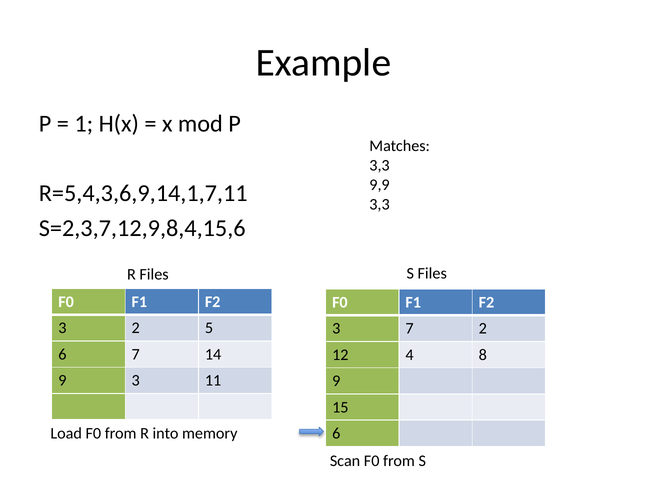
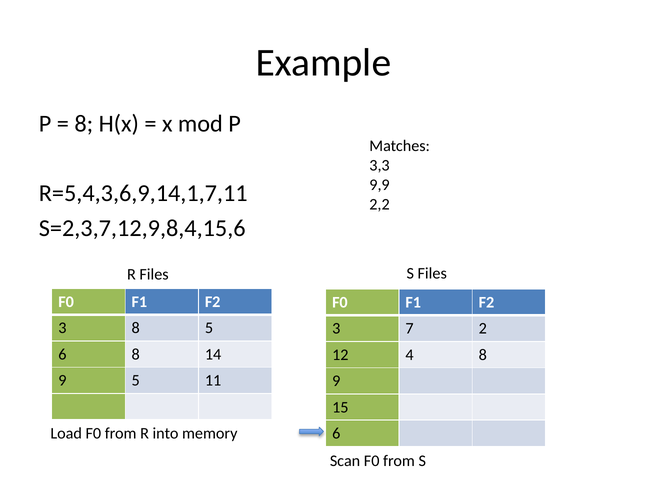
1 at (84, 124): 1 -> 8
3,3 at (380, 204): 3,3 -> 2,2
3 2: 2 -> 8
6 7: 7 -> 8
9 3: 3 -> 5
